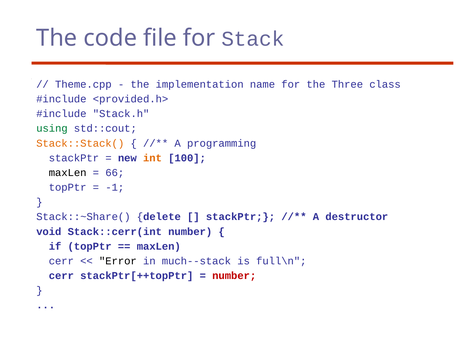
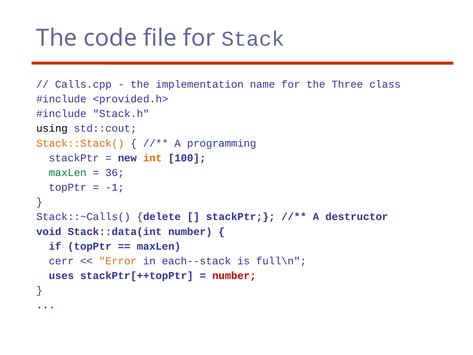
Theme.cpp: Theme.cpp -> Calls.cpp
using colour: green -> black
maxLen at (68, 173) colour: black -> green
66: 66 -> 36
Stack::~Share(: Stack::~Share( -> Stack::~Calls(
Stack::cerr(int: Stack::cerr(int -> Stack::data(int
Error colour: black -> orange
much--stack: much--stack -> each--stack
cerr at (61, 276): cerr -> uses
